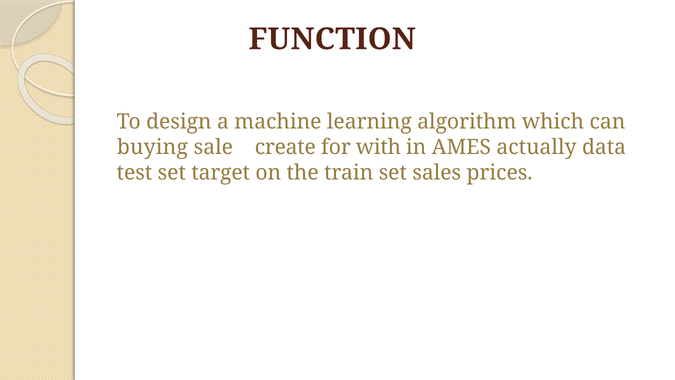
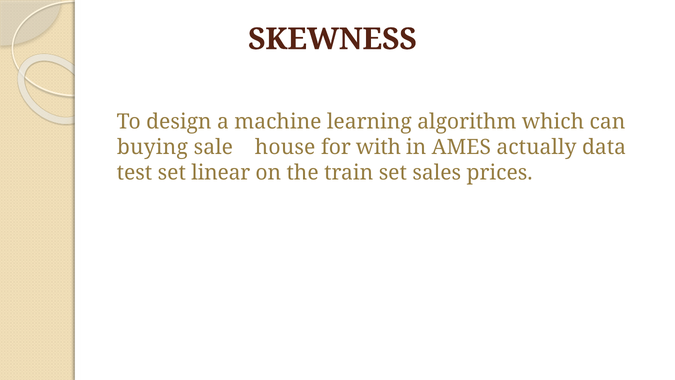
FUNCTION: FUNCTION -> SKEWNESS
create: create -> house
target: target -> linear
